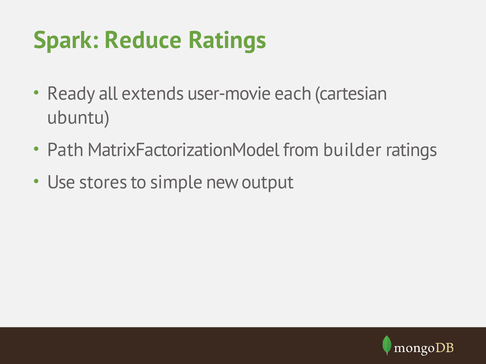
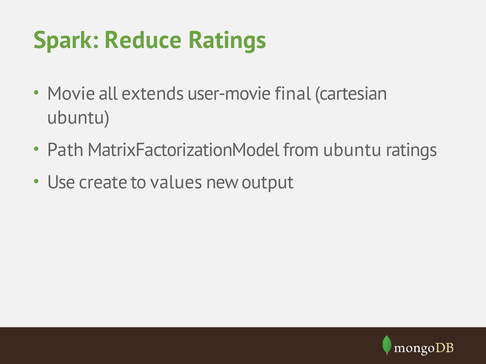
Ready: Ready -> Movie
each: each -> final
from builder: builder -> ubuntu
stores: stores -> create
simple: simple -> values
